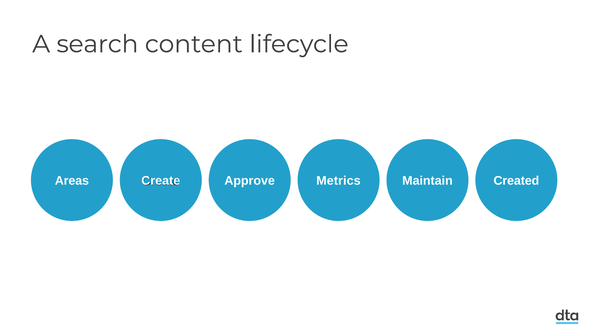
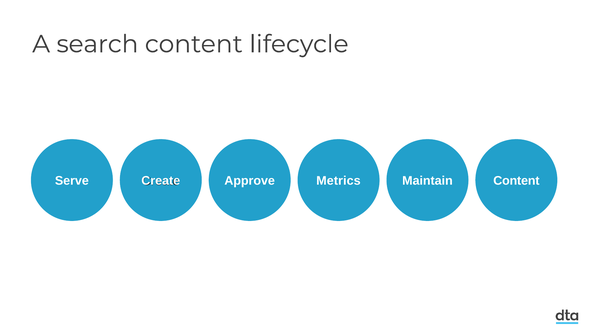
Areas: Areas -> Serve
Maintain Created: Created -> Content
